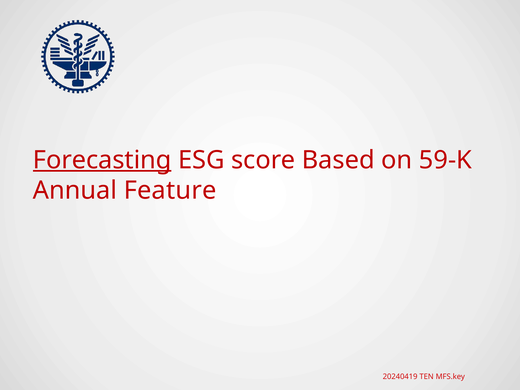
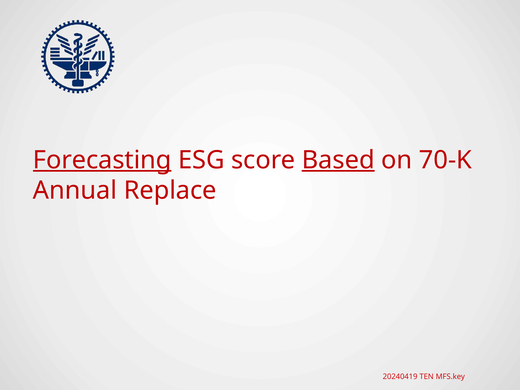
Based underline: none -> present
59-K: 59-K -> 70-K
Feature: Feature -> Replace
